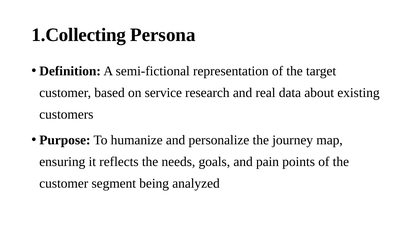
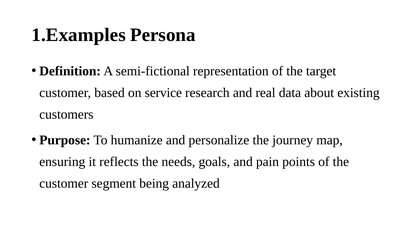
1.Collecting: 1.Collecting -> 1.Examples
